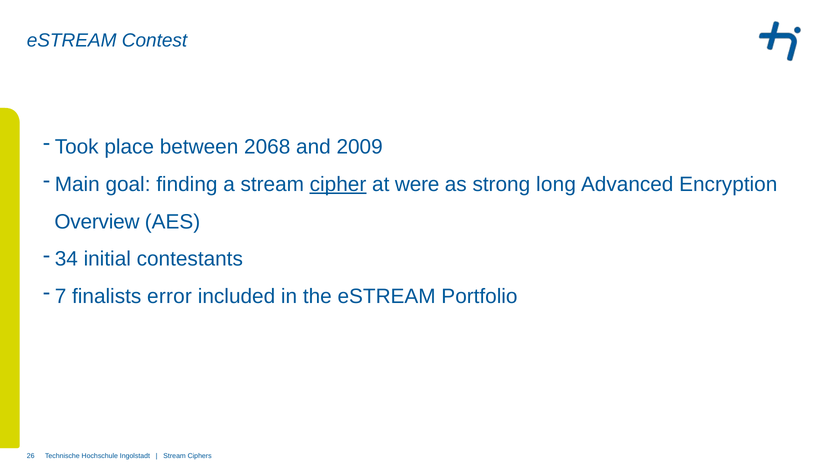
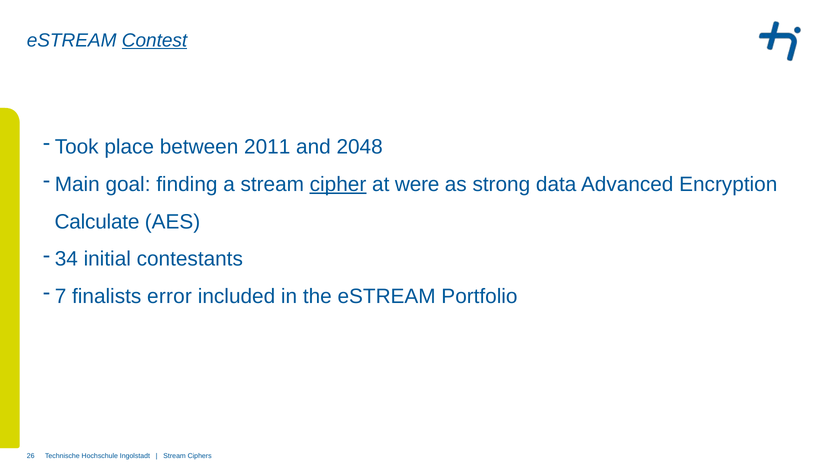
Contest underline: none -> present
2068: 2068 -> 2011
2009: 2009 -> 2048
long: long -> data
Overview: Overview -> Calculate
